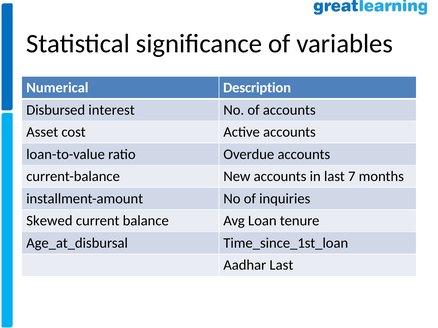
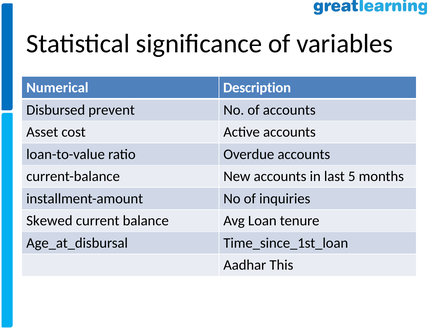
interest: interest -> prevent
7: 7 -> 5
Aadhar Last: Last -> This
